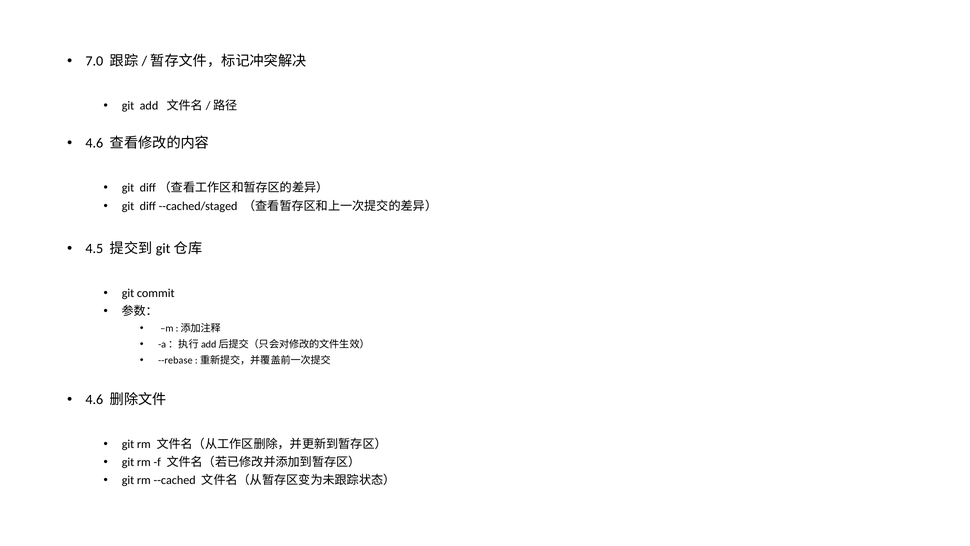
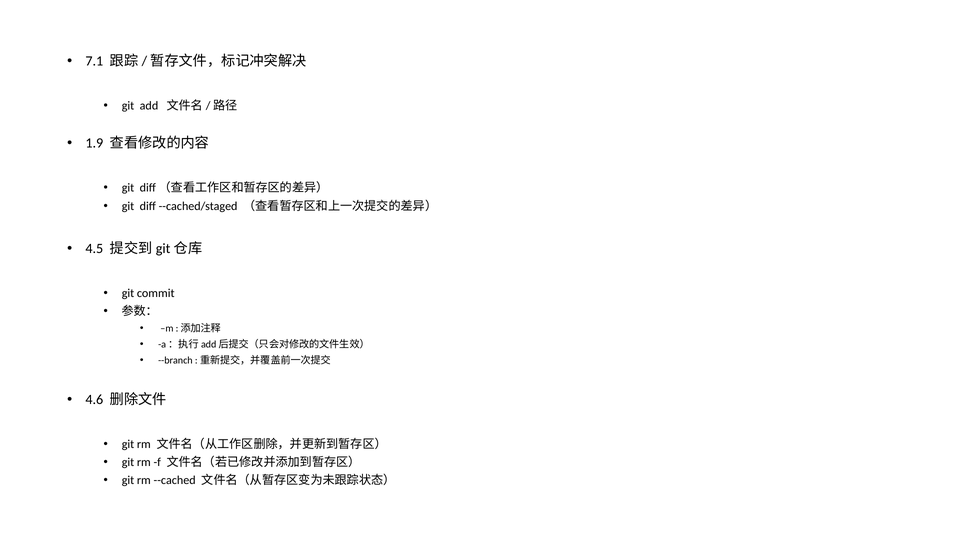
7.0: 7.0 -> 7.1
4.6 at (94, 143): 4.6 -> 1.9
--rebase: --rebase -> --branch
